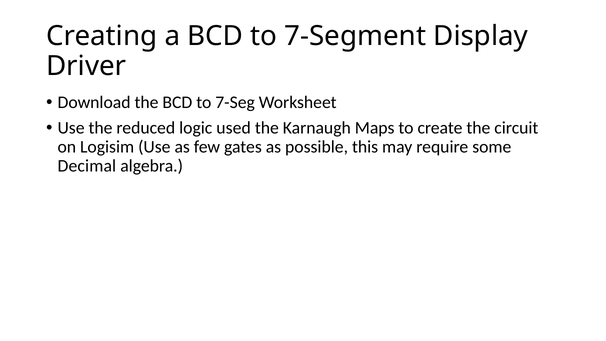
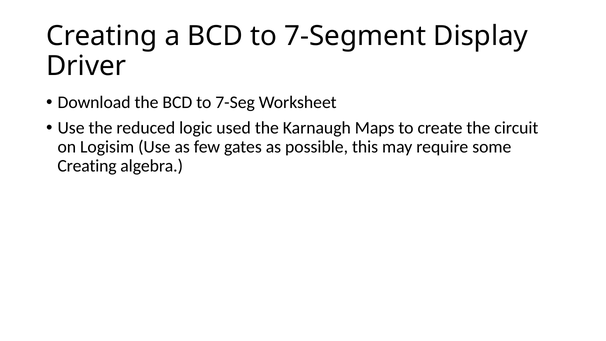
Decimal at (87, 166): Decimal -> Creating
